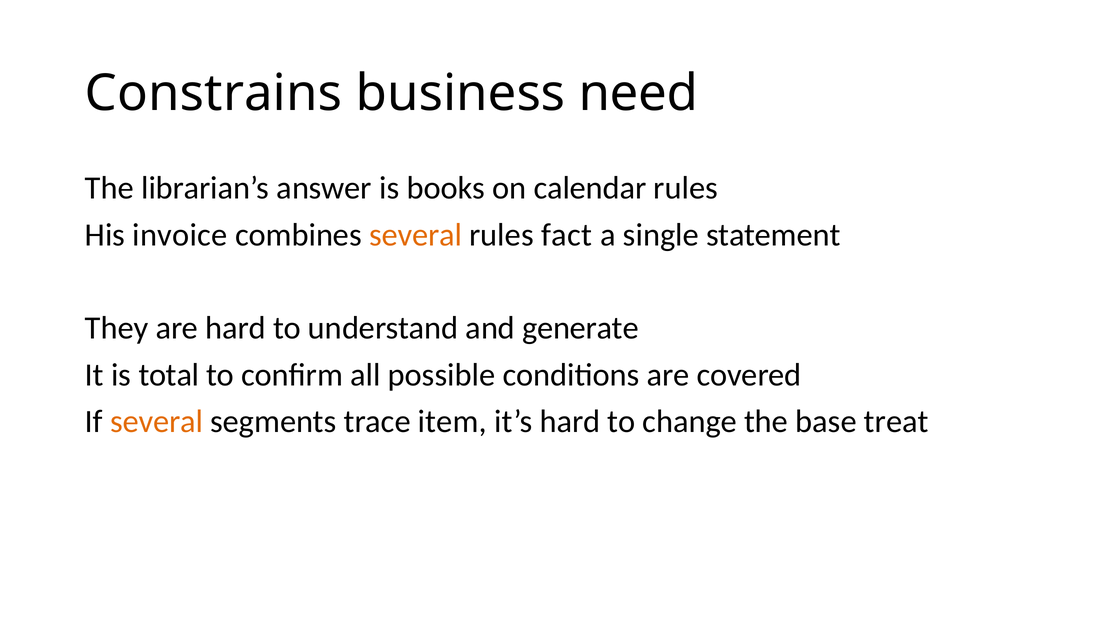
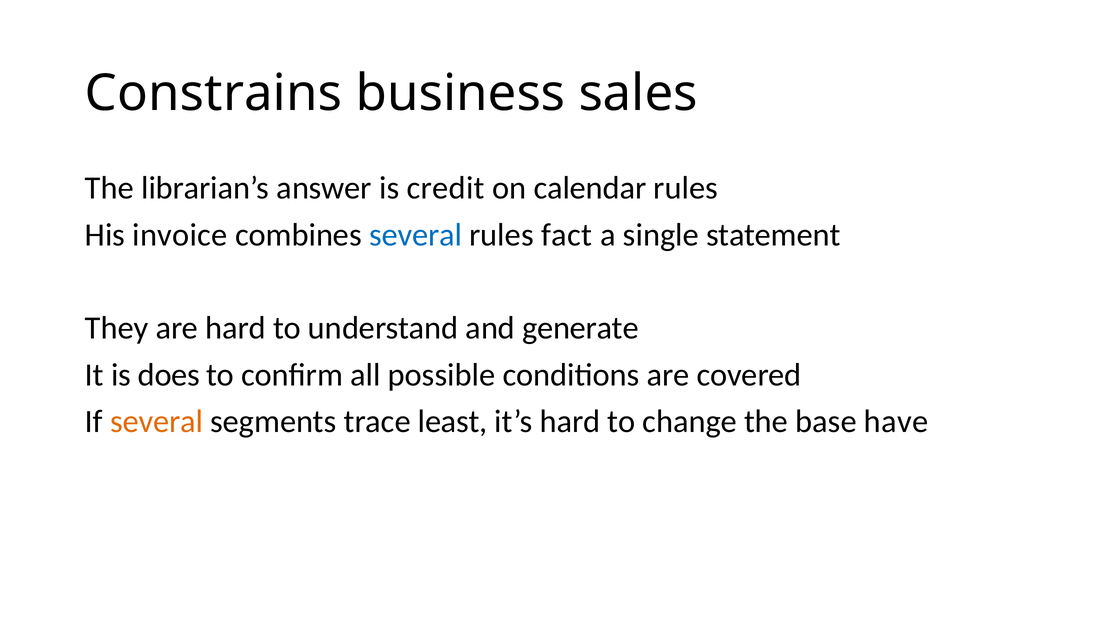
need: need -> sales
books: books -> credit
several at (416, 235) colour: orange -> blue
total: total -> does
item: item -> least
treat: treat -> have
